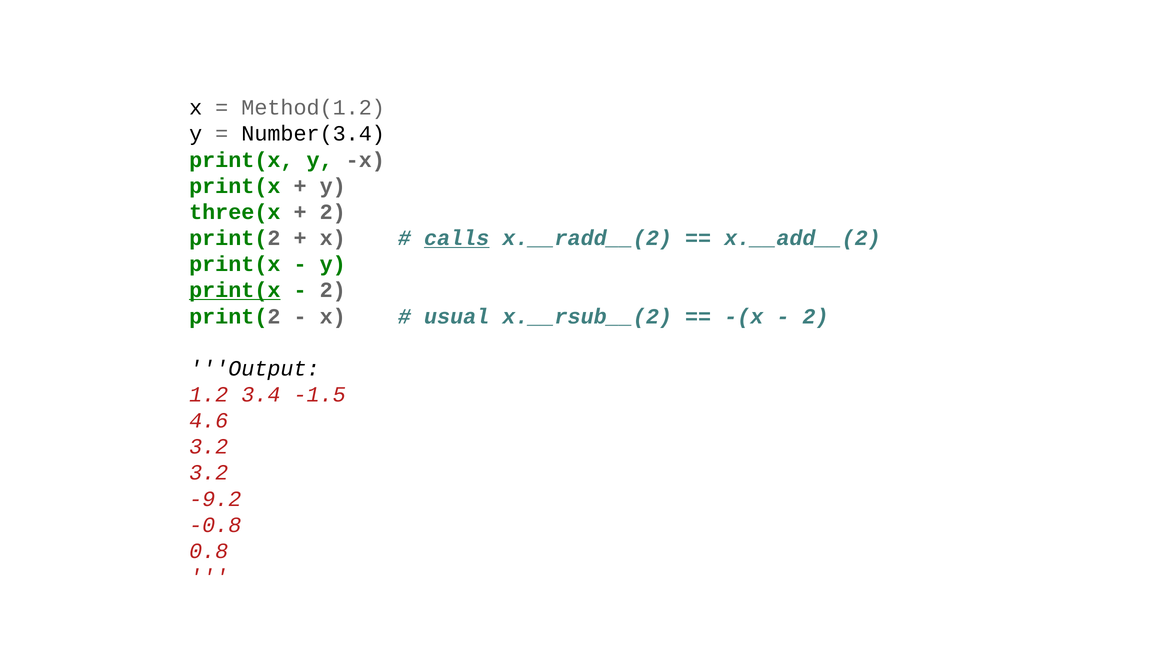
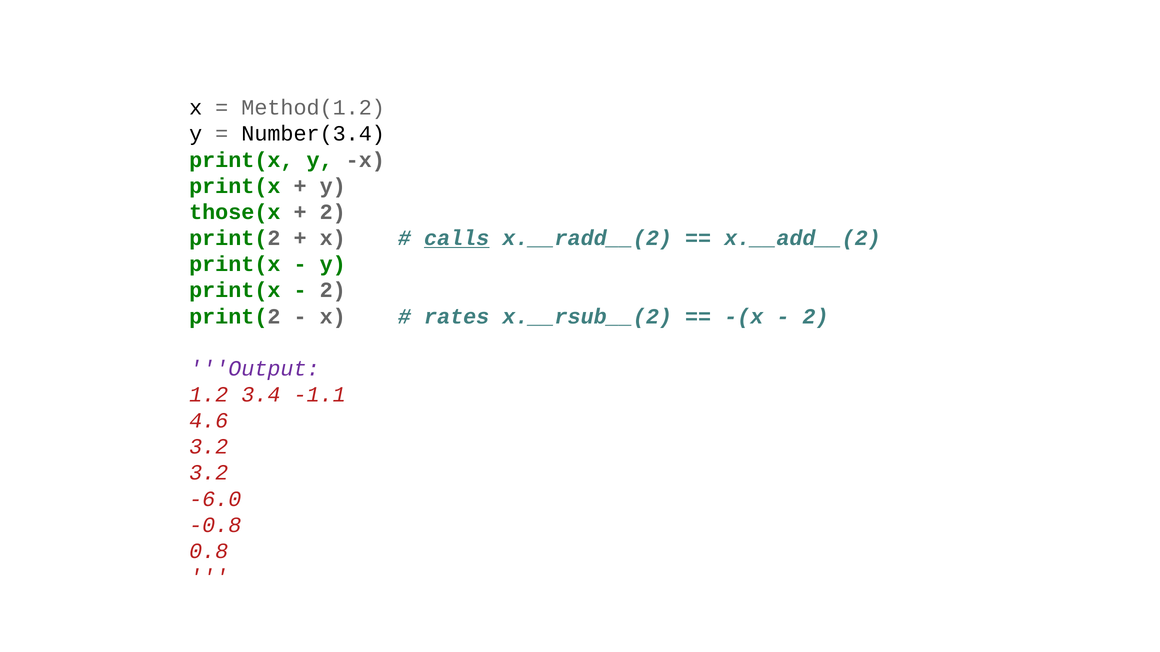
three(x: three(x -> those(x
print(x at (235, 290) underline: present -> none
usual: usual -> rates
Output colour: black -> purple
-1.5: -1.5 -> -1.1
-9.2: -9.2 -> -6.0
